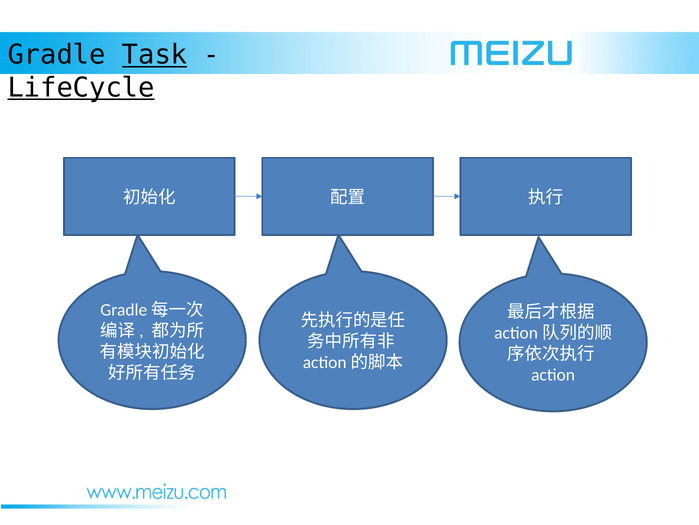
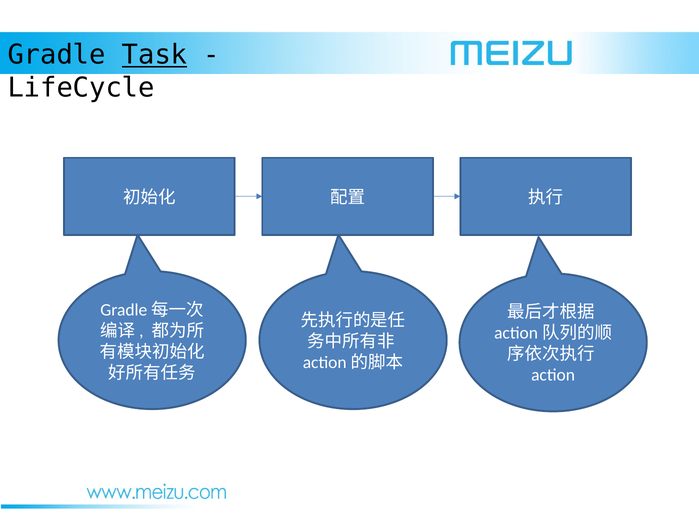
LifeCycle underline: present -> none
